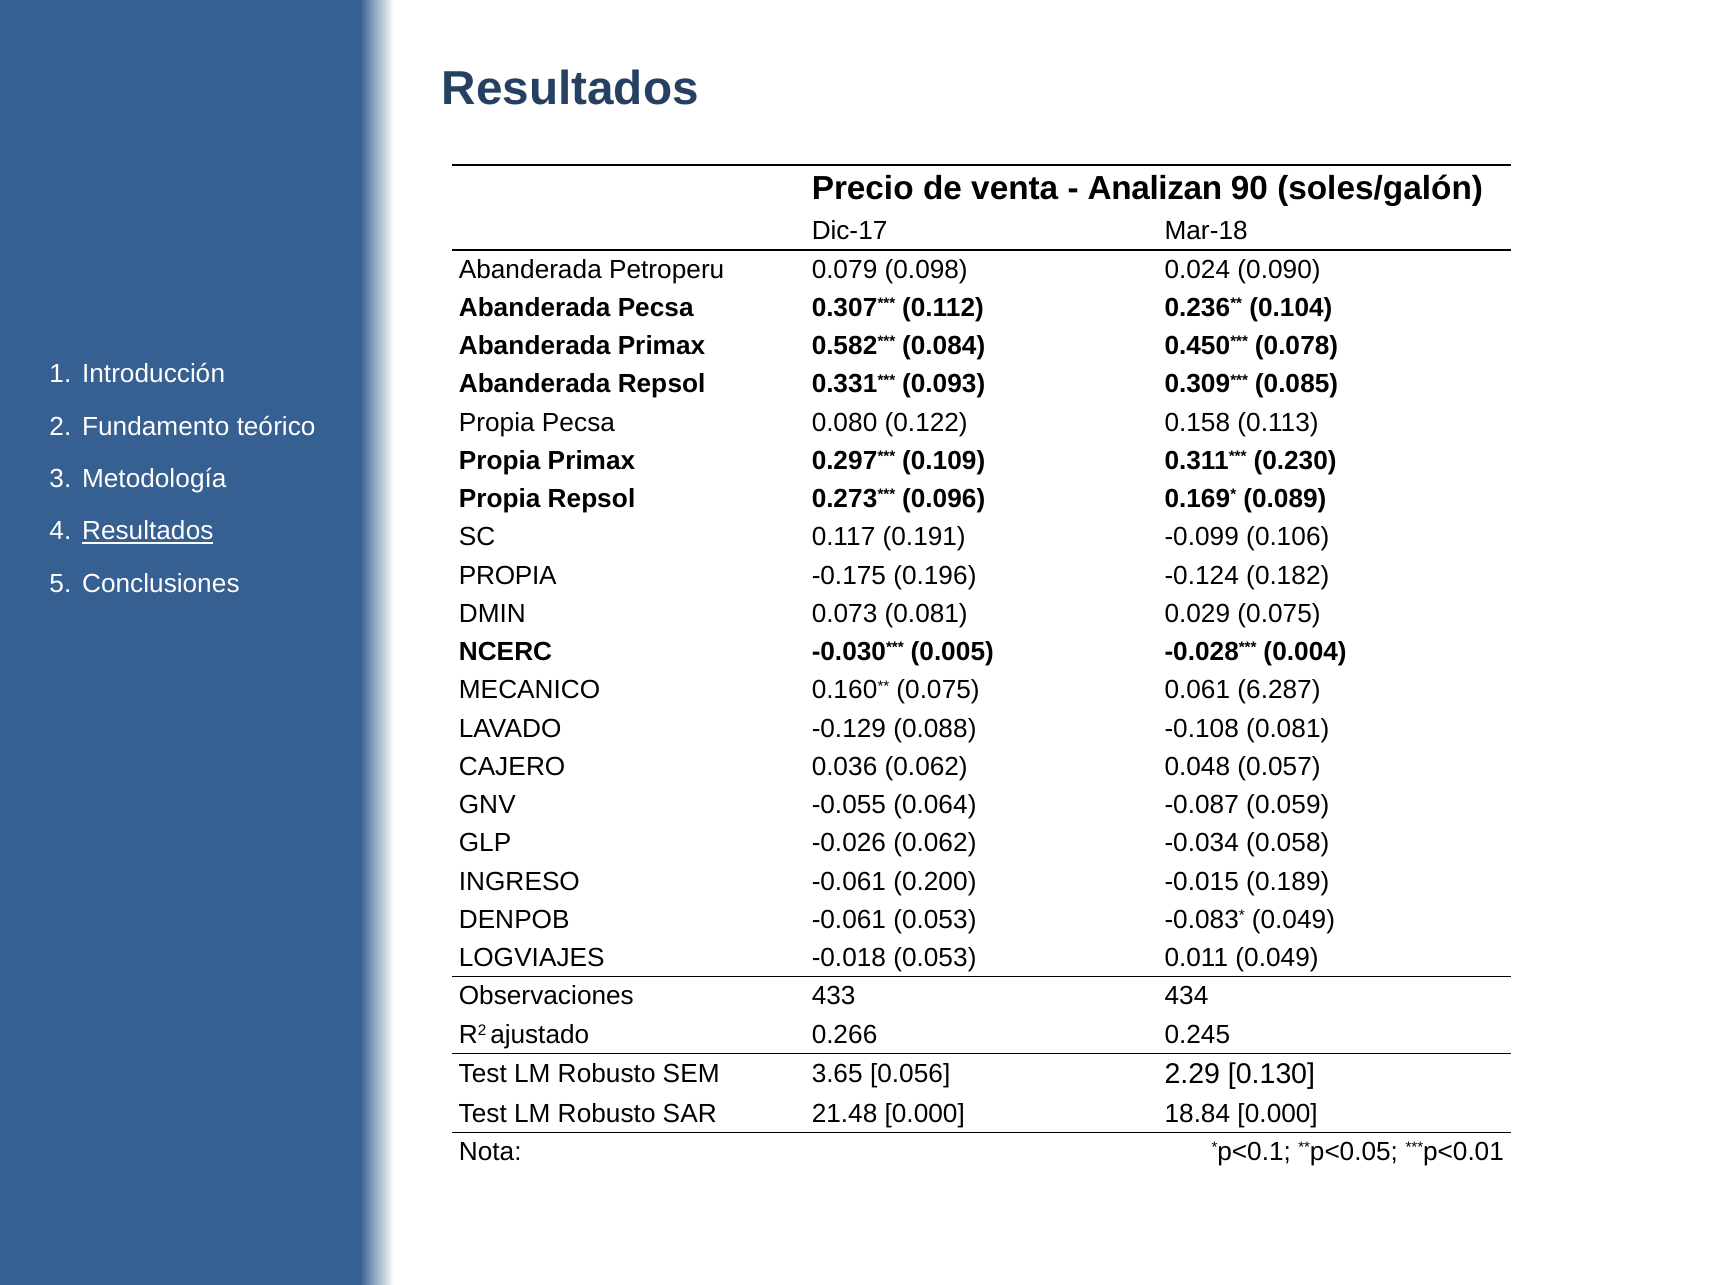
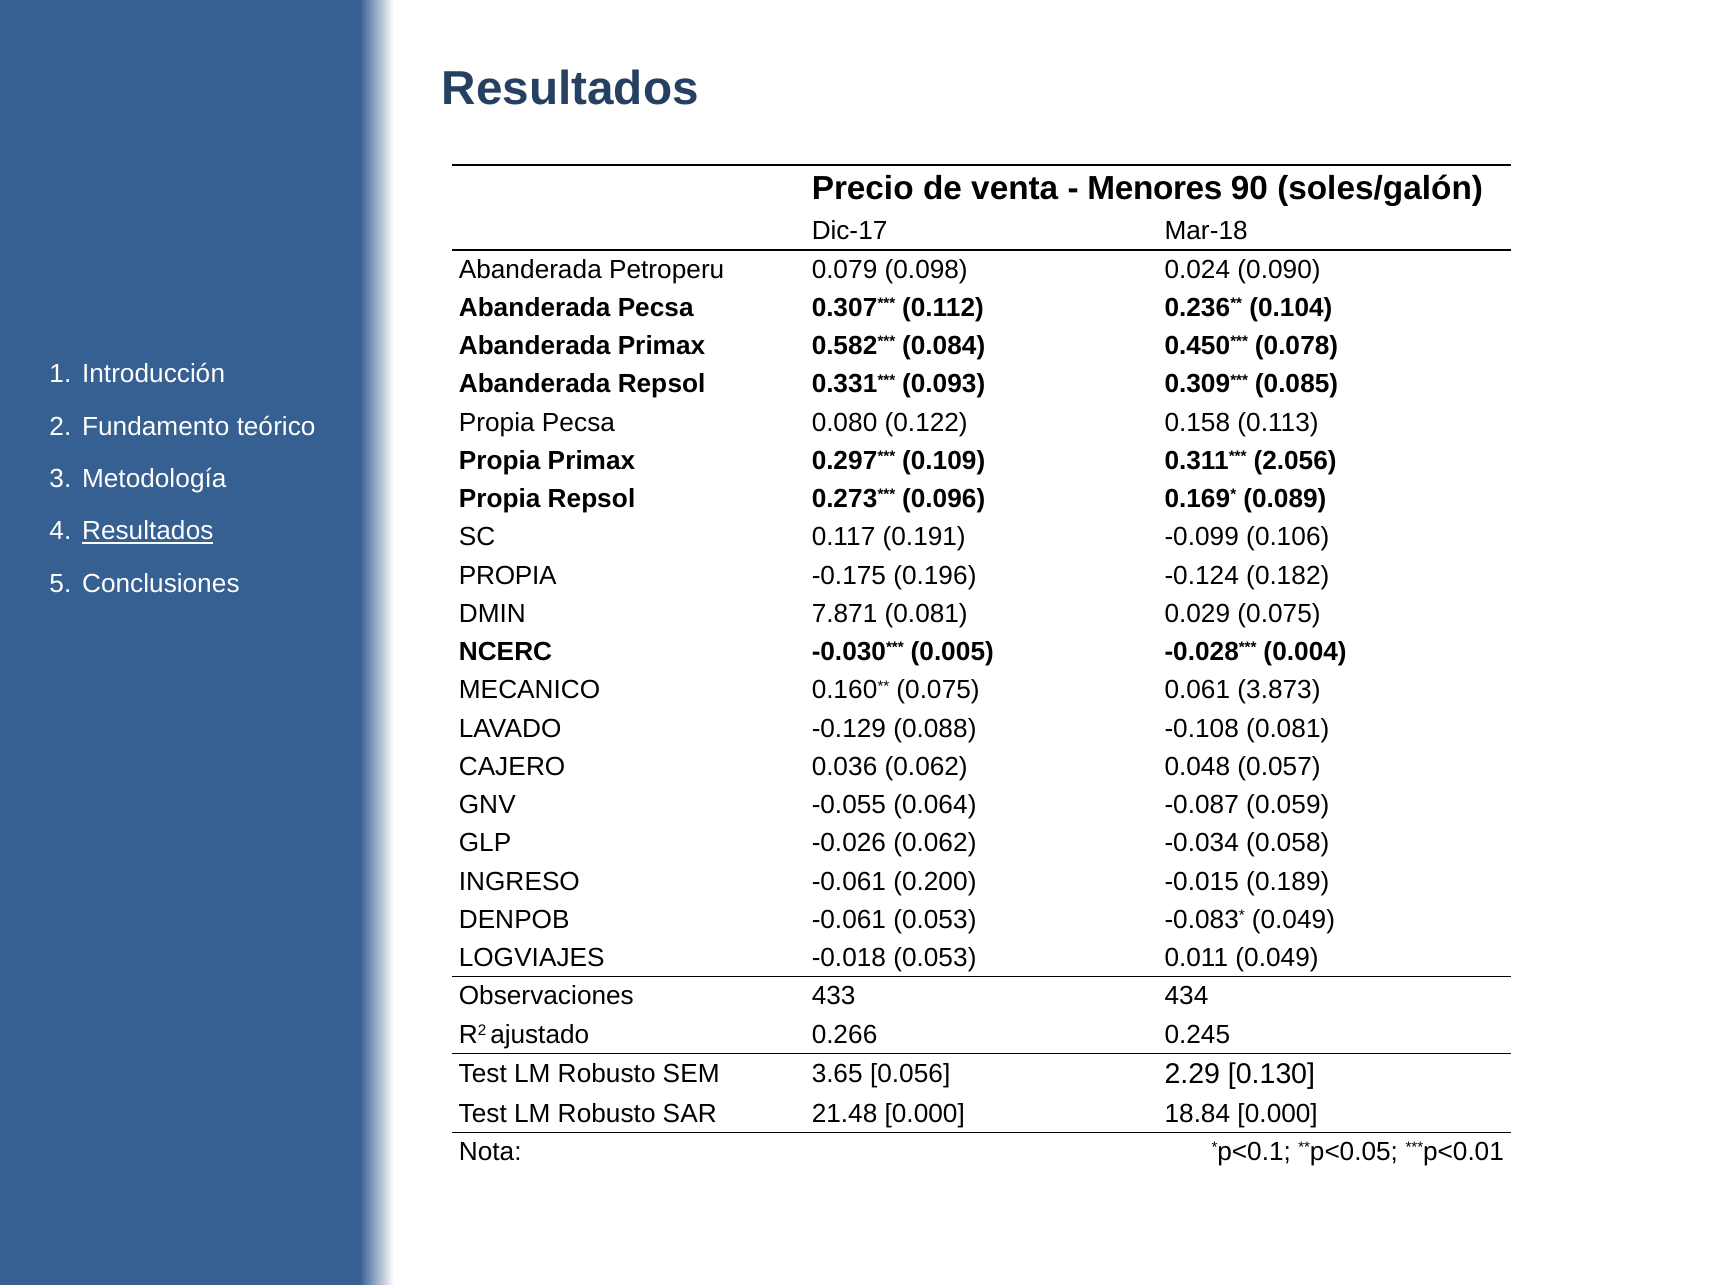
Analizan: Analizan -> Menores
0.230: 0.230 -> 2.056
0.073: 0.073 -> 7.871
6.287: 6.287 -> 3.873
